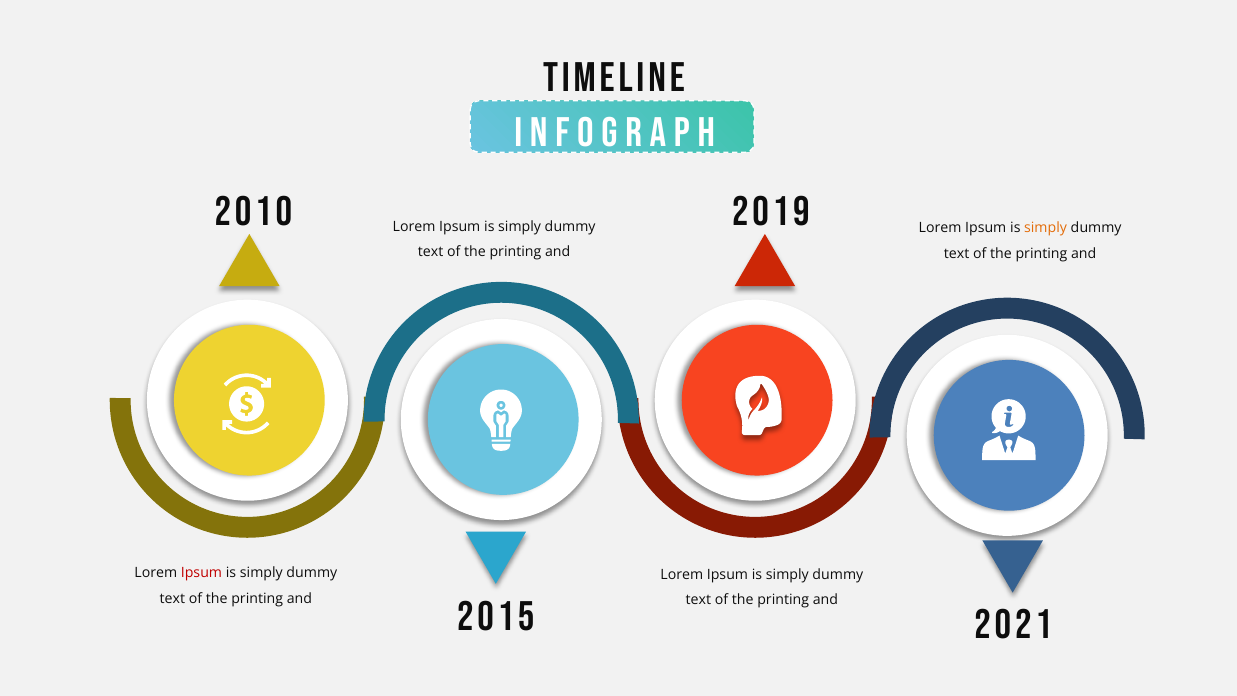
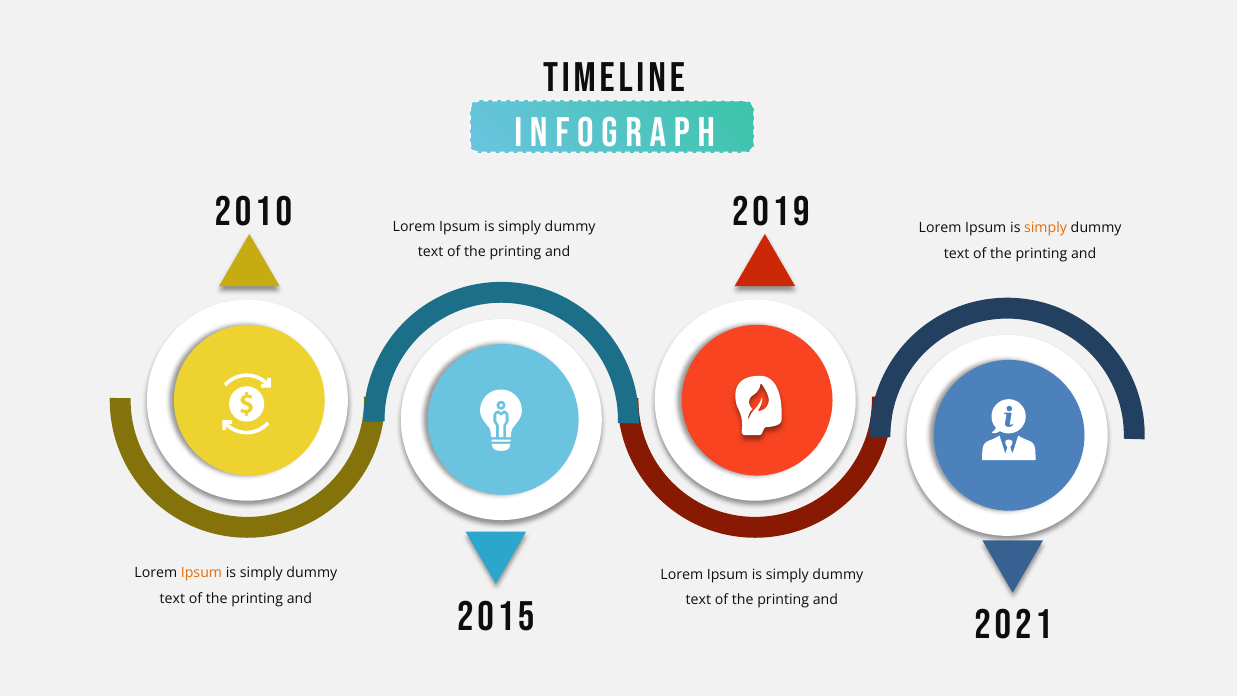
Ipsum at (201, 573) colour: red -> orange
